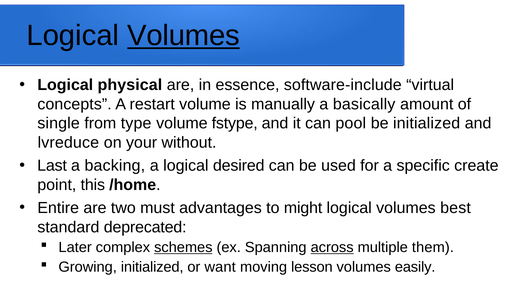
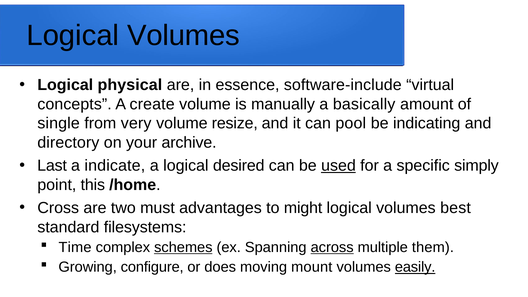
Volumes at (183, 36) underline: present -> none
restart: restart -> create
type: type -> very
fstype: fstype -> resize
be initialized: initialized -> indicating
lvreduce: lvreduce -> directory
without: without -> archive
backing: backing -> indicate
used underline: none -> present
create: create -> simply
Entire: Entire -> Cross
deprecated: deprecated -> filesystems
Later: Later -> Time
Growing initialized: initialized -> configure
want: want -> does
lesson: lesson -> mount
easily underline: none -> present
